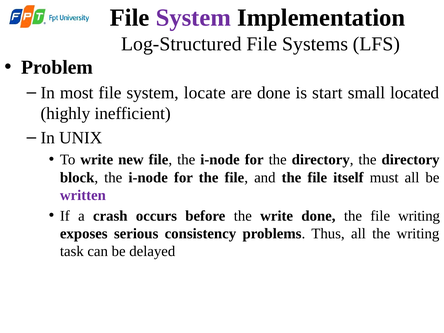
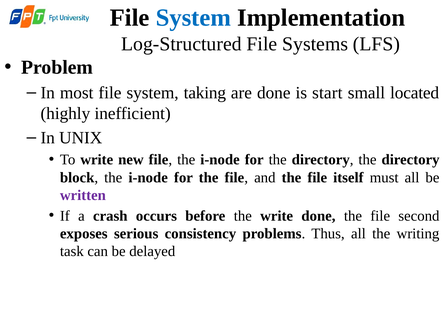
System at (193, 18) colour: purple -> blue
locate: locate -> taking
file writing: writing -> second
